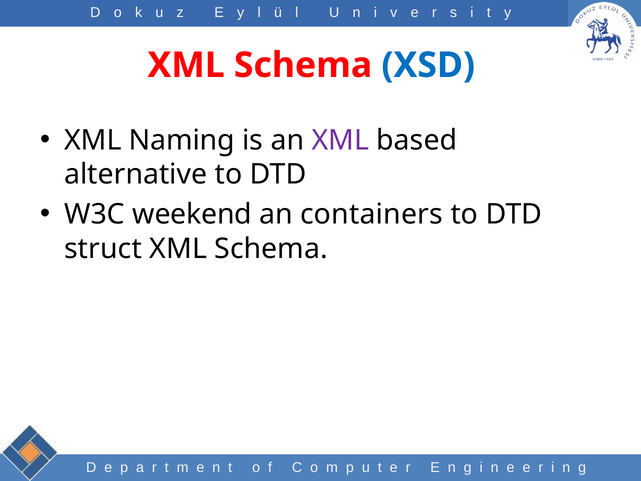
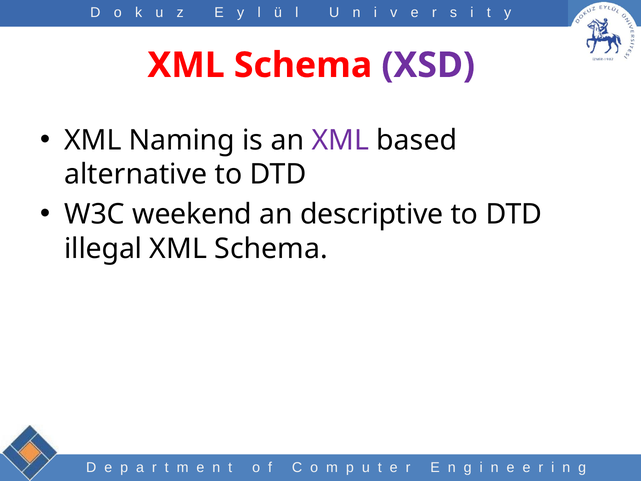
XSD colour: blue -> purple
containers: containers -> descriptive
struct: struct -> illegal
